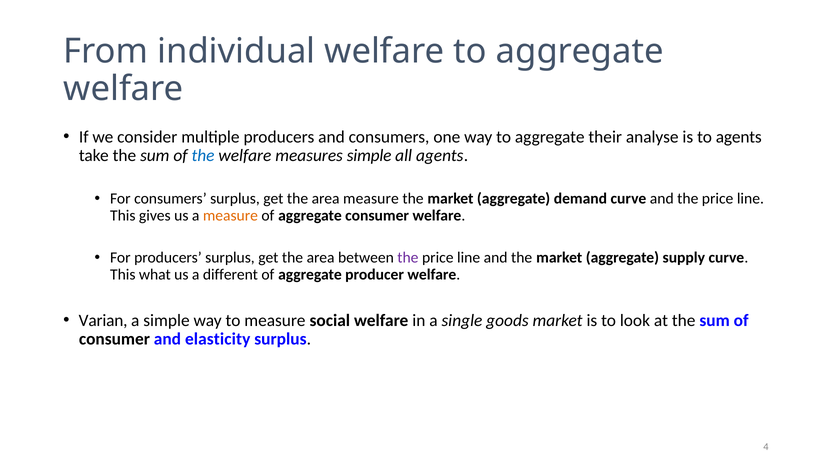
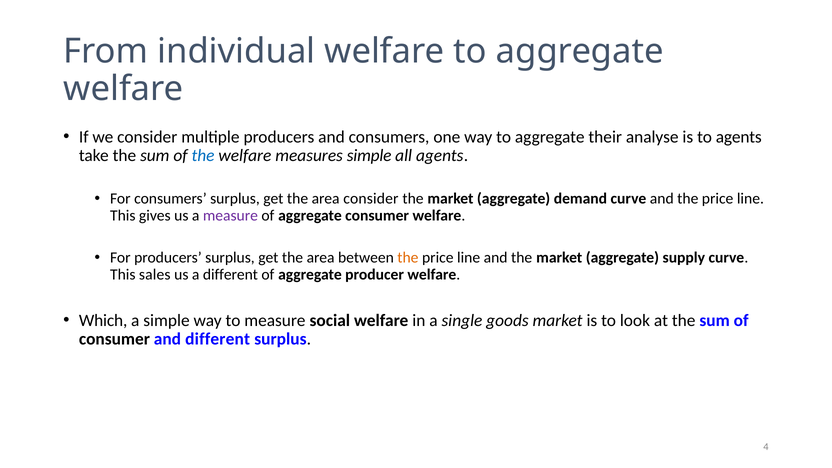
area measure: measure -> consider
measure at (230, 215) colour: orange -> purple
the at (408, 258) colour: purple -> orange
what: what -> sales
Varian: Varian -> Which
and elasticity: elasticity -> different
